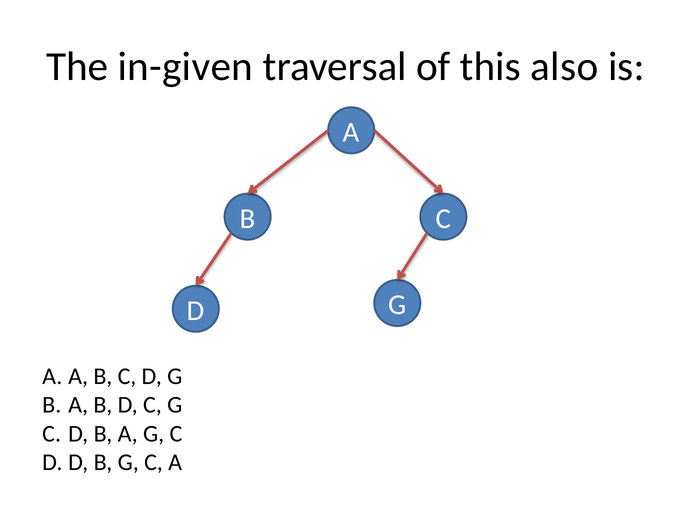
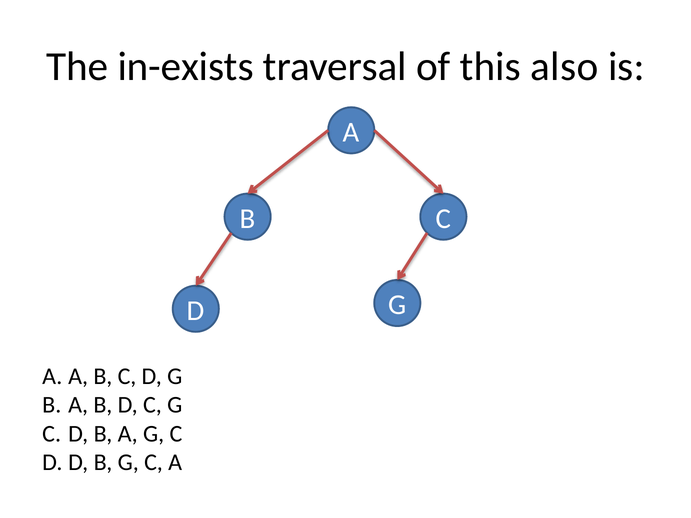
in-given: in-given -> in-exists
